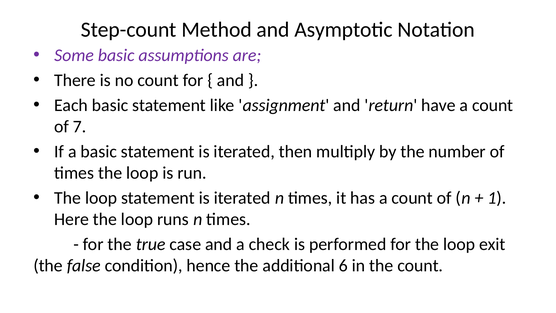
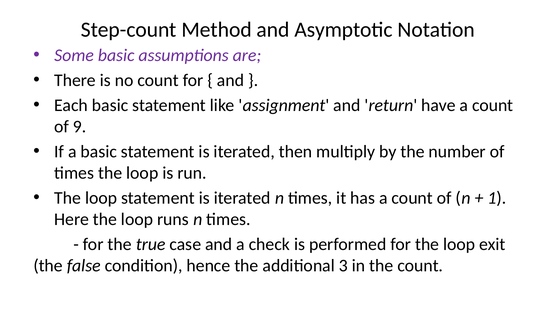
7: 7 -> 9
6: 6 -> 3
